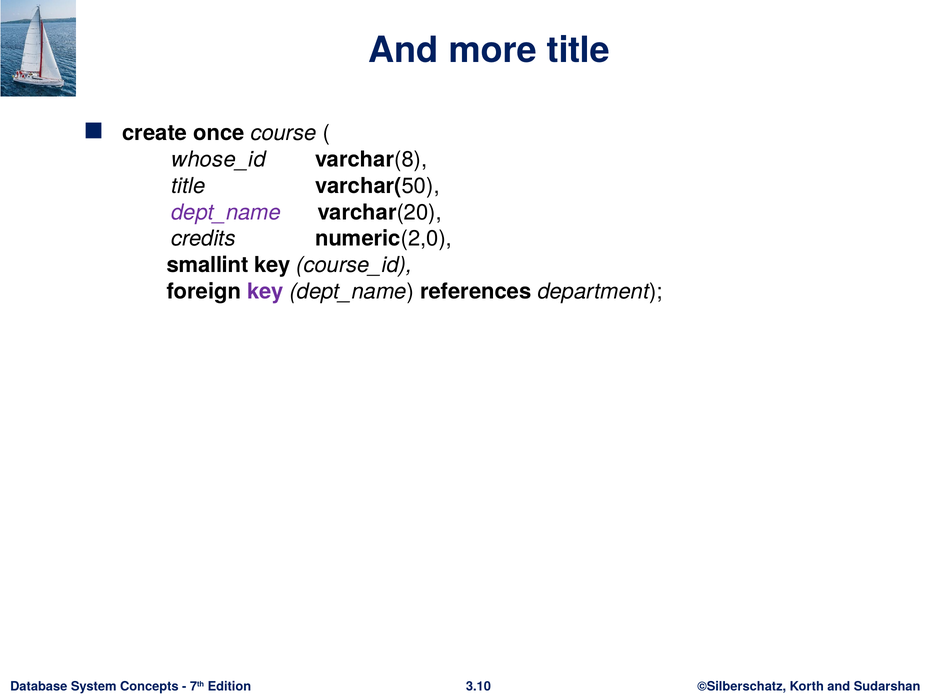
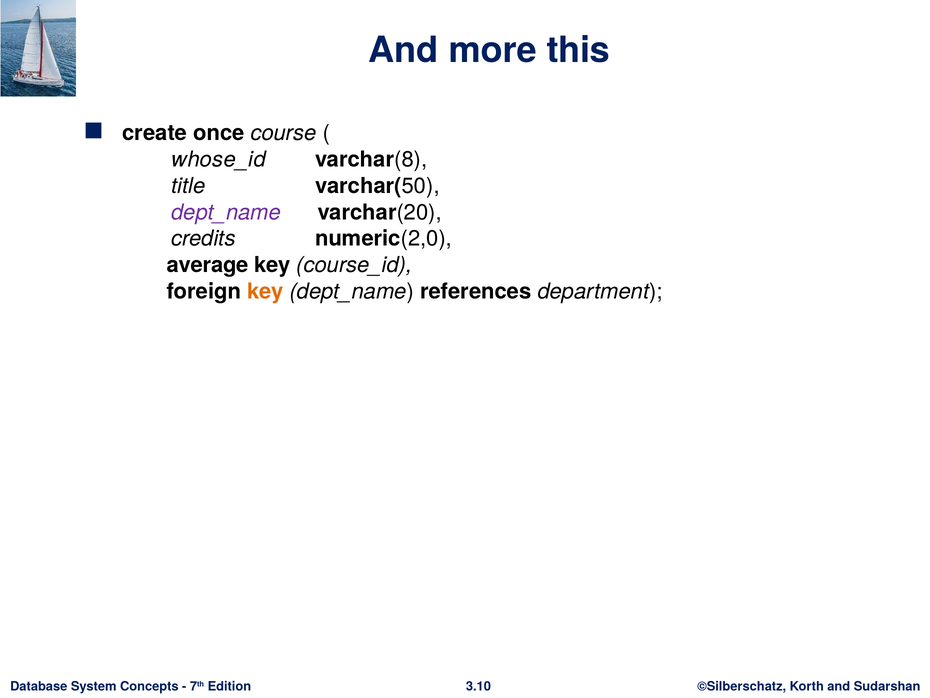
more title: title -> this
smallint: smallint -> average
key at (265, 291) colour: purple -> orange
